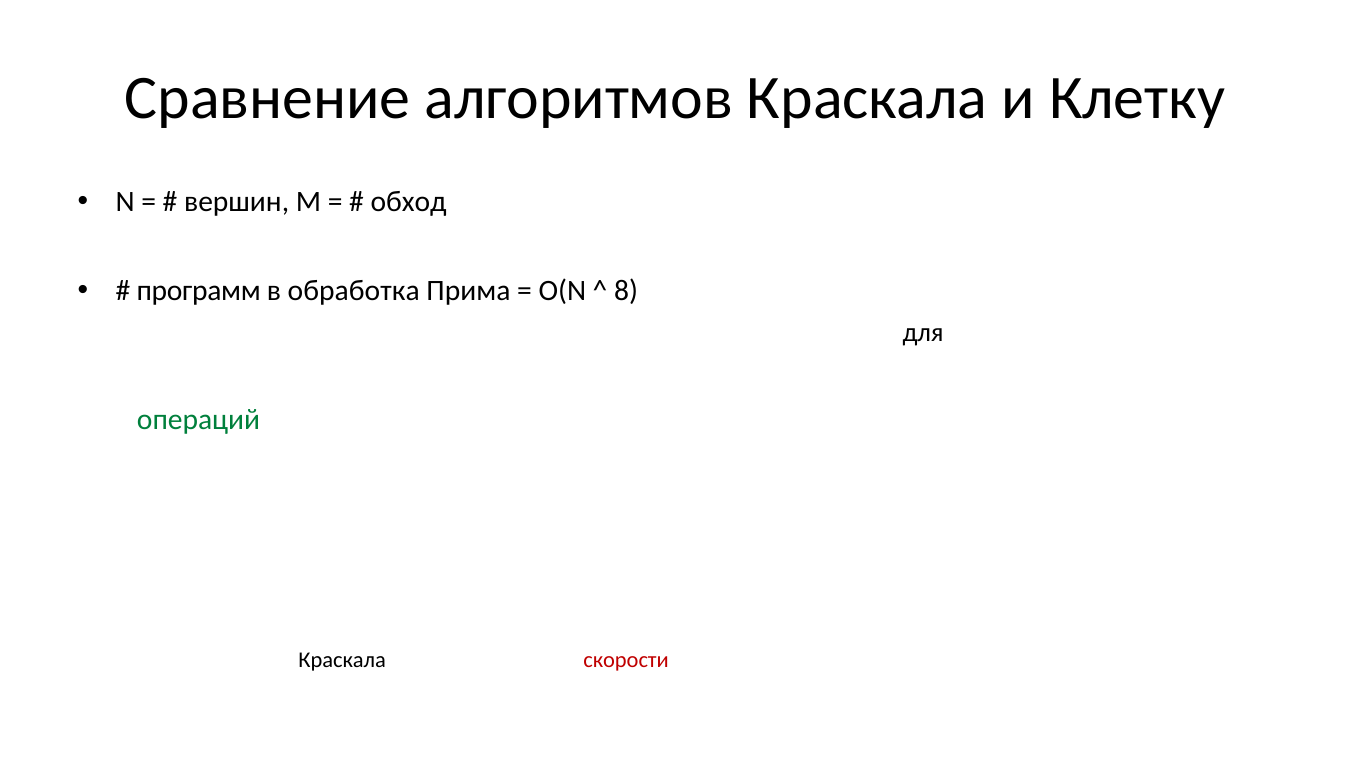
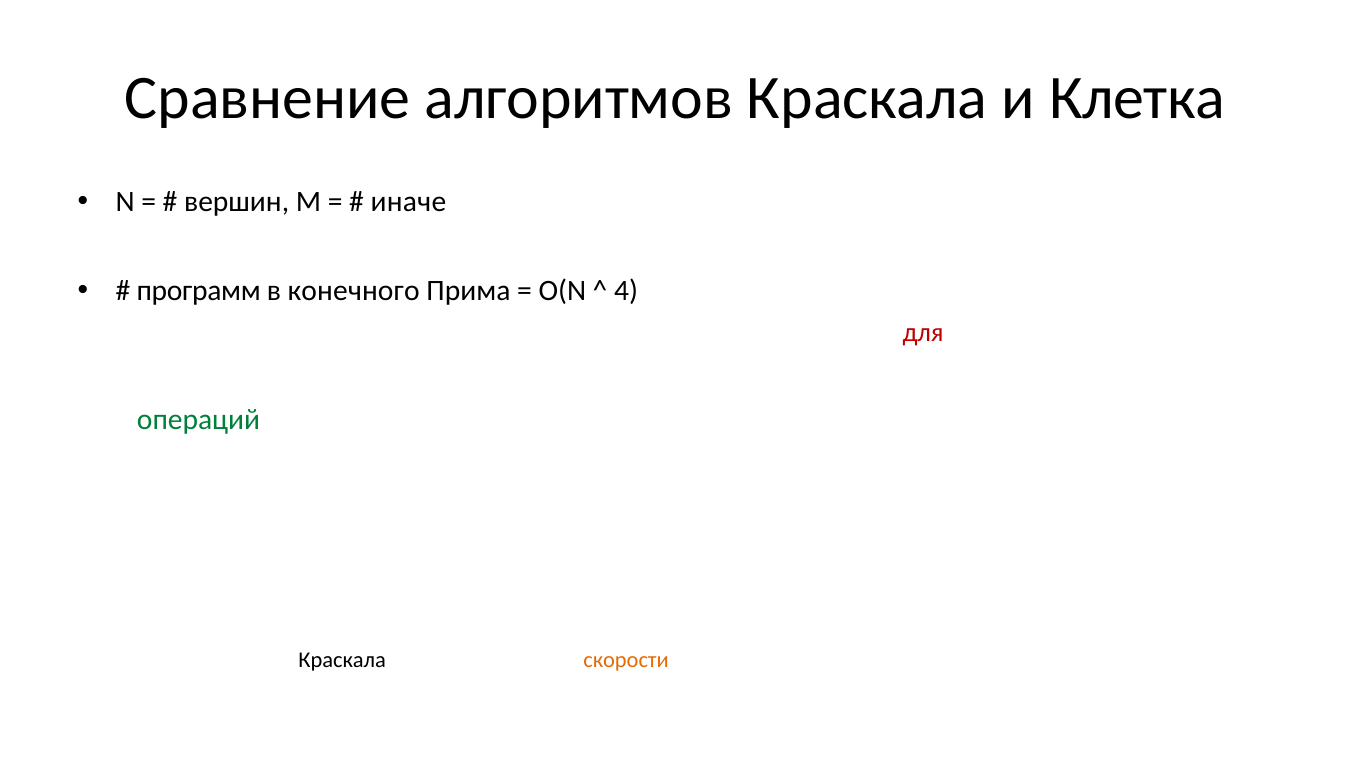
Клетку: Клетку -> Клетка
обход: обход -> иначе
обработка: обработка -> конечного
8: 8 -> 4
для at (923, 333) colour: black -> red
скорости colour: red -> orange
